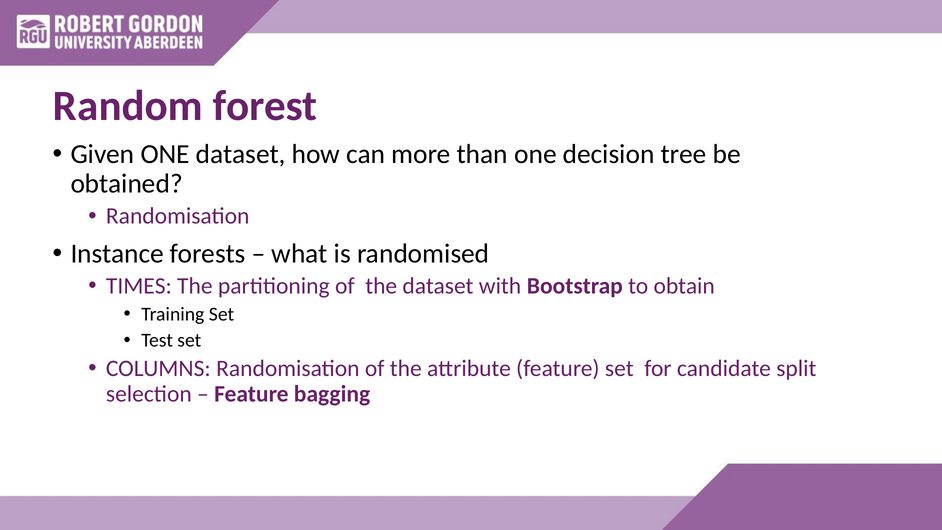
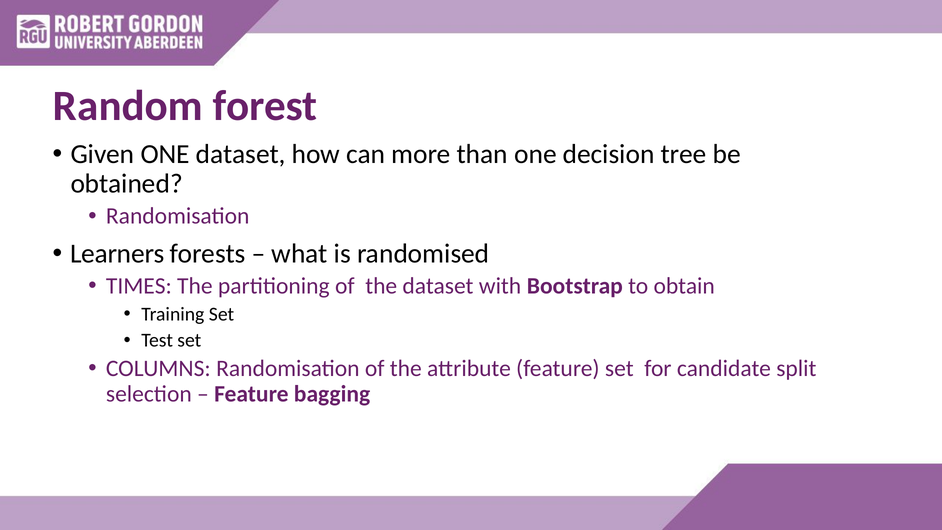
Instance: Instance -> Learners
